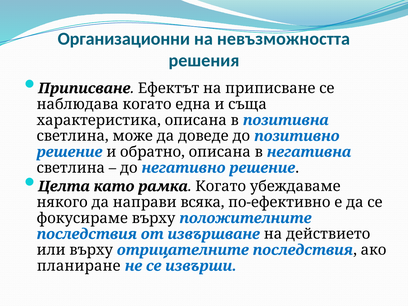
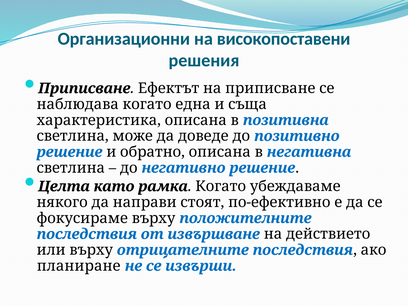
невъзможността: невъзможността -> високопоставени
всяка: всяка -> стоят
